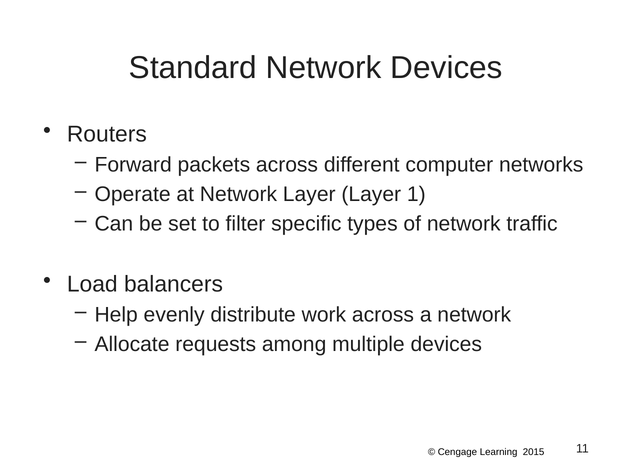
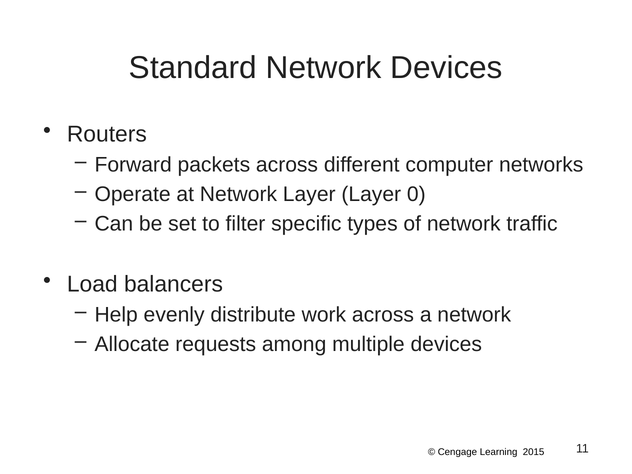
1: 1 -> 0
